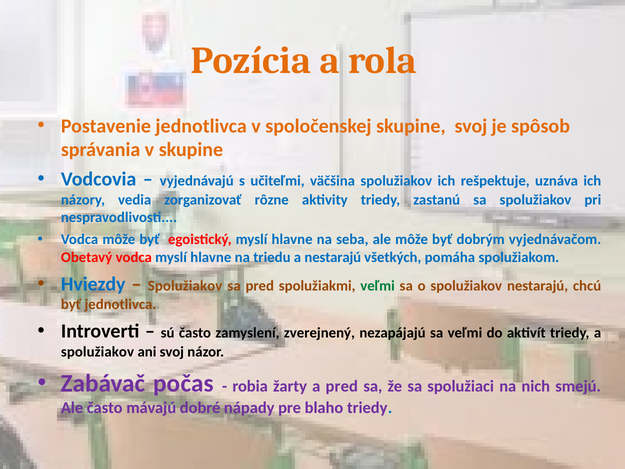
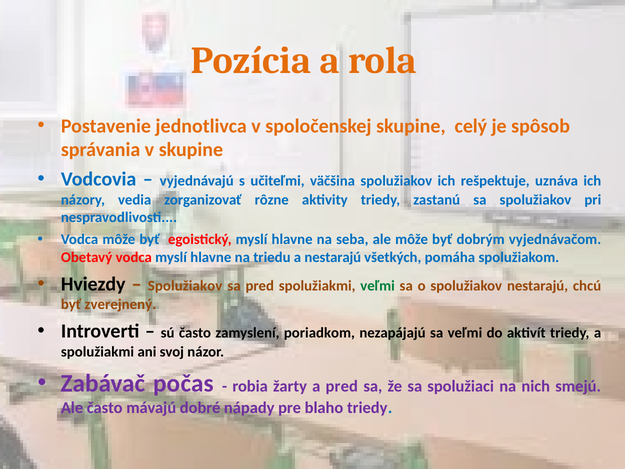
skupine svoj: svoj -> celý
Hviezdy colour: blue -> black
byť jednotlivca: jednotlivca -> zverejnený
zverejnený: zverejnený -> poriadkom
spolužiakov at (97, 352): spolužiakov -> spolužiakmi
